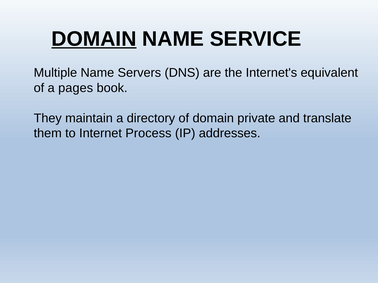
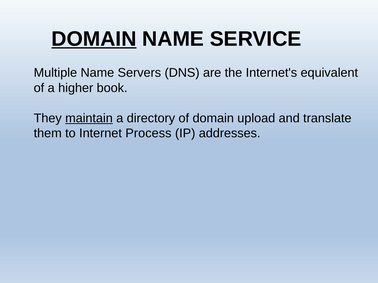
pages: pages -> higher
maintain underline: none -> present
private: private -> upload
